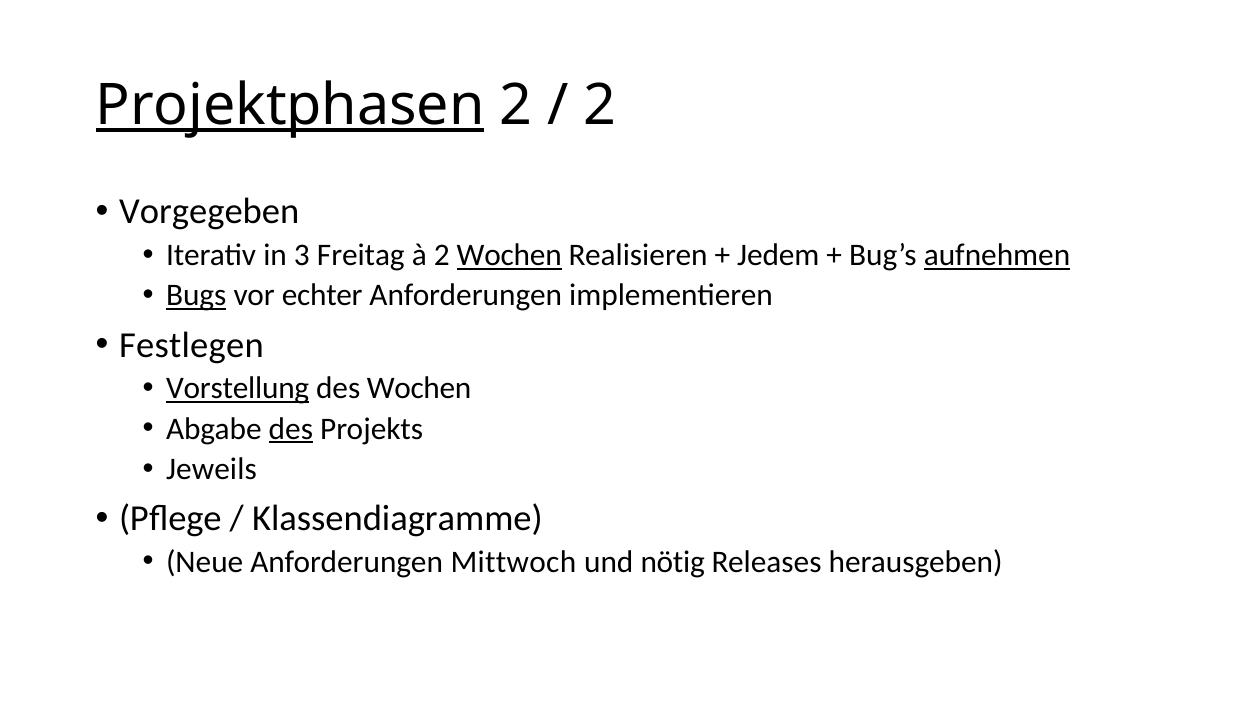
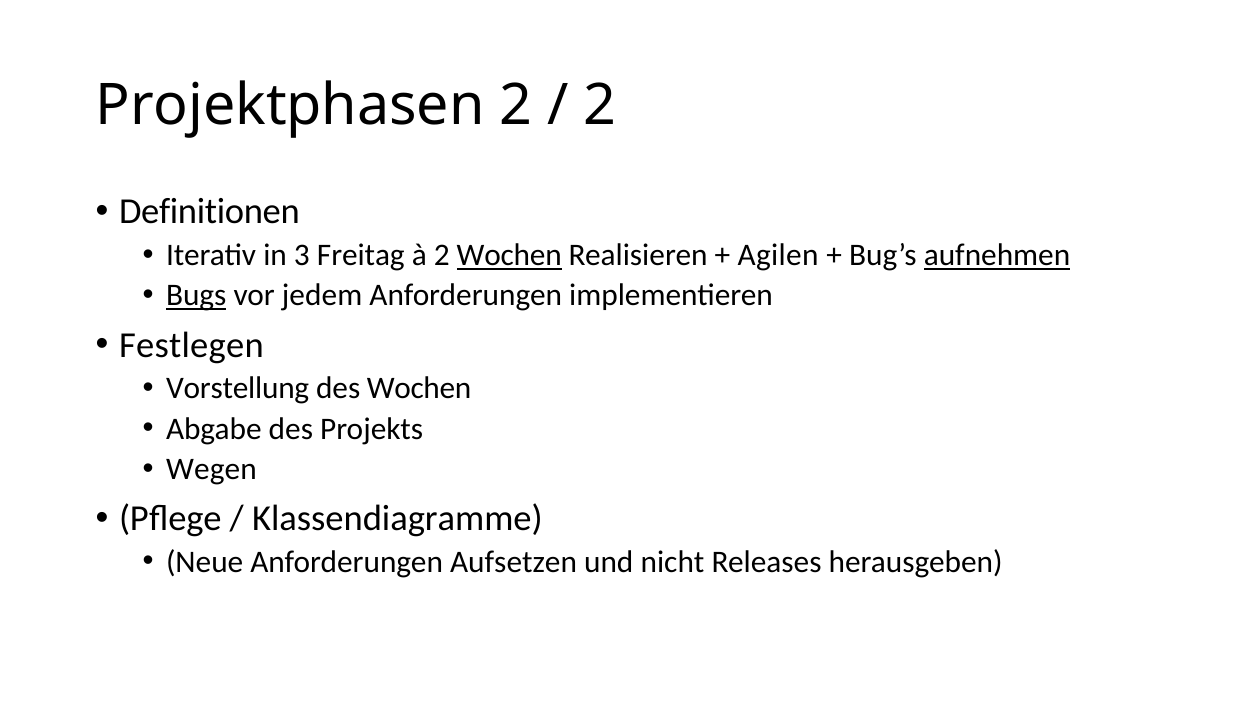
Projektphasen underline: present -> none
Vorgegeben: Vorgegeben -> Definitionen
Jedem: Jedem -> Agilen
echter: echter -> jedem
Vorstellung underline: present -> none
des at (291, 429) underline: present -> none
Jeweils: Jeweils -> Wegen
Mittwoch: Mittwoch -> Aufsetzen
nötig: nötig -> nicht
